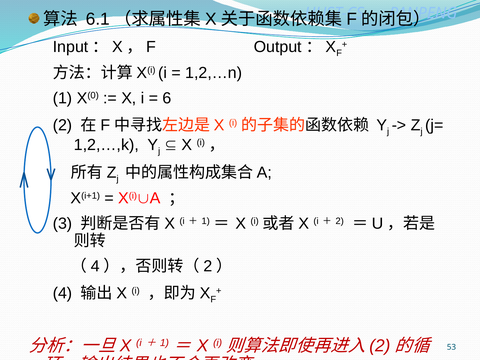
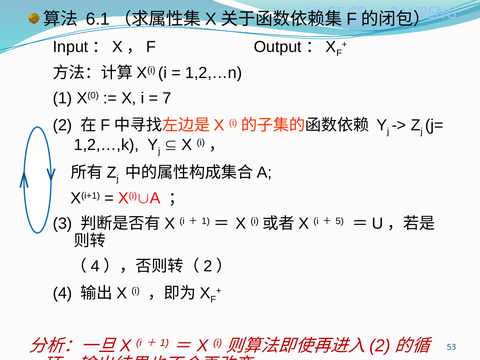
6: 6 -> 7
2 at (340, 221): 2 -> 5
